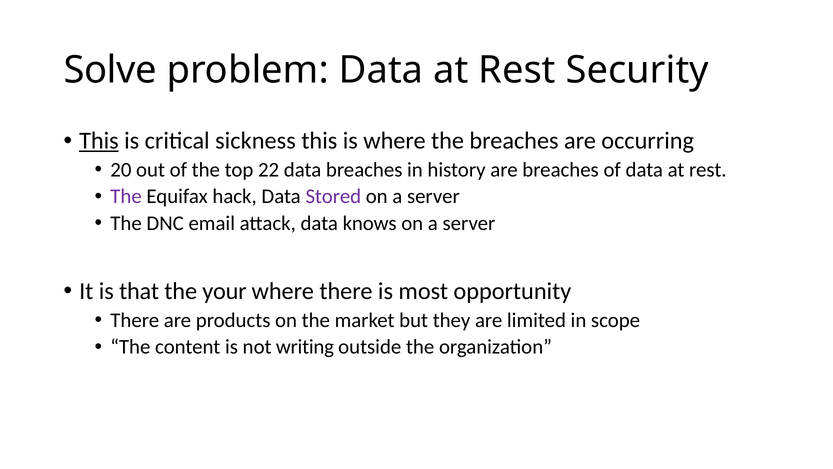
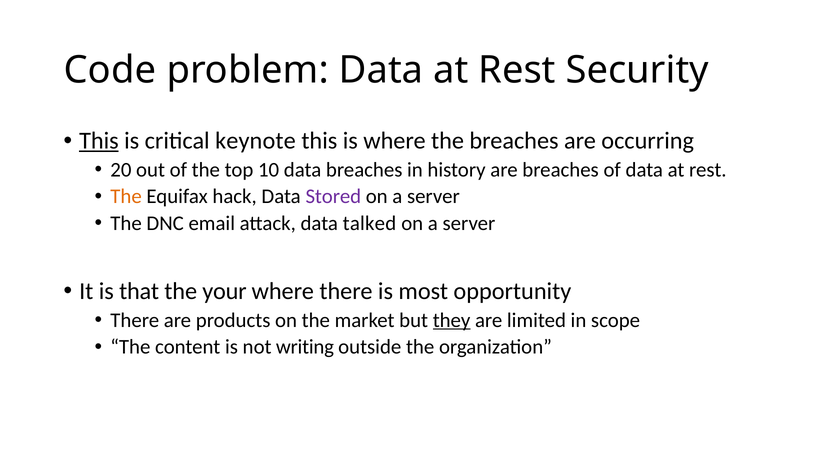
Solve: Solve -> Code
sickness: sickness -> keynote
22: 22 -> 10
The at (126, 196) colour: purple -> orange
knows: knows -> talked
they underline: none -> present
